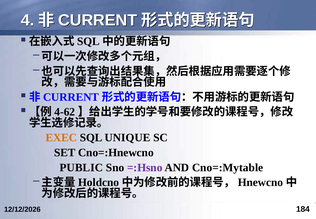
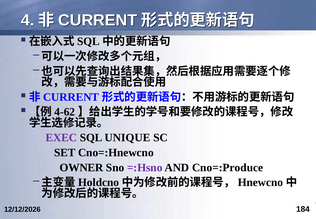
EXEC colour: orange -> purple
PUBLIC: PUBLIC -> OWNER
Cno=:Mytable: Cno=:Mytable -> Cno=:Produce
